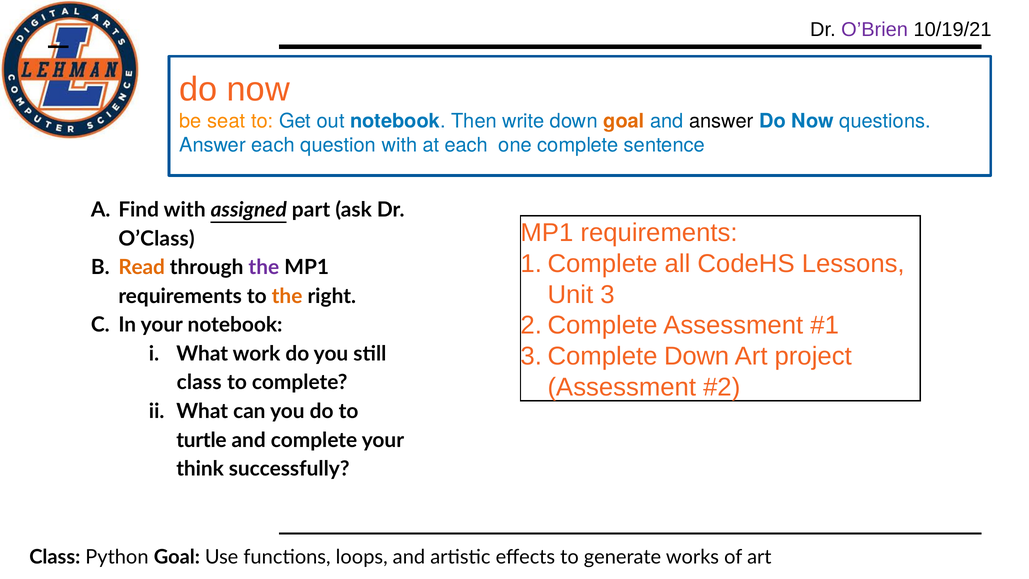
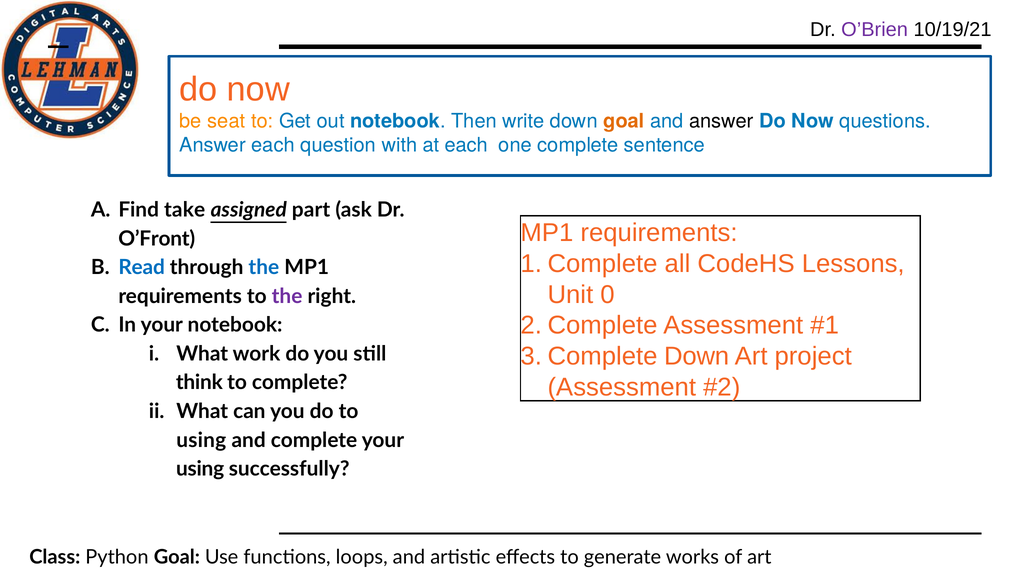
Find with: with -> take
O’Class: O’Class -> O’Front
Read colour: orange -> blue
the at (264, 267) colour: purple -> blue
3: 3 -> 0
the at (287, 296) colour: orange -> purple
class at (199, 382): class -> think
turtle at (201, 440): turtle -> using
think at (200, 469): think -> using
